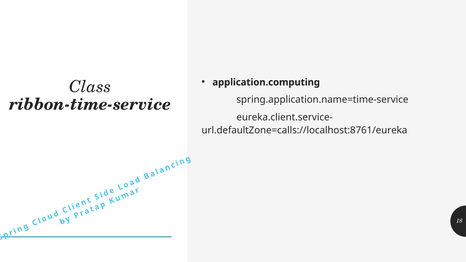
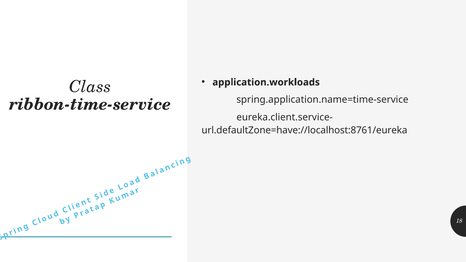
application.computing: application.computing -> application.workloads
url.defaultZone=calls://localhost:8761/eureka: url.defaultZone=calls://localhost:8761/eureka -> url.defaultZone=have://localhost:8761/eureka
